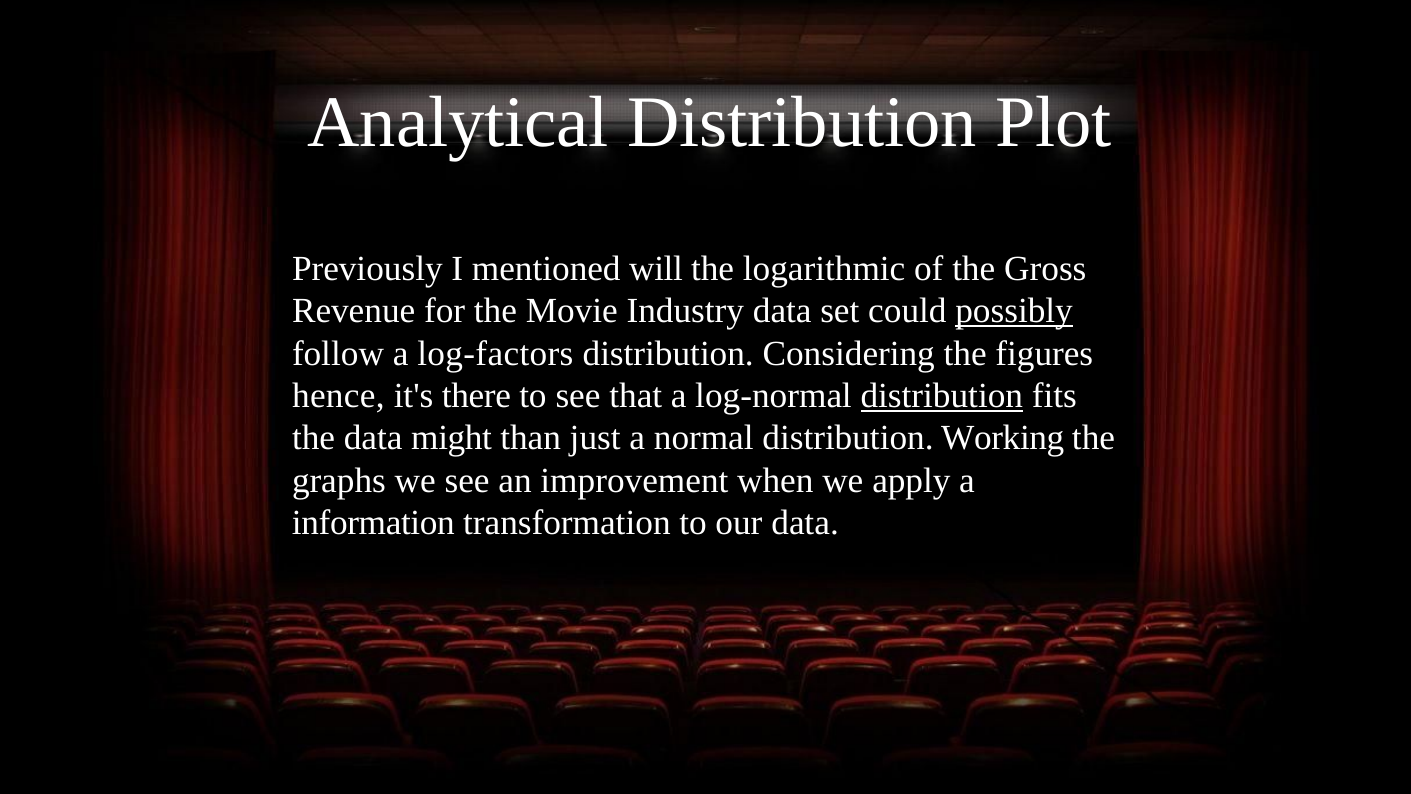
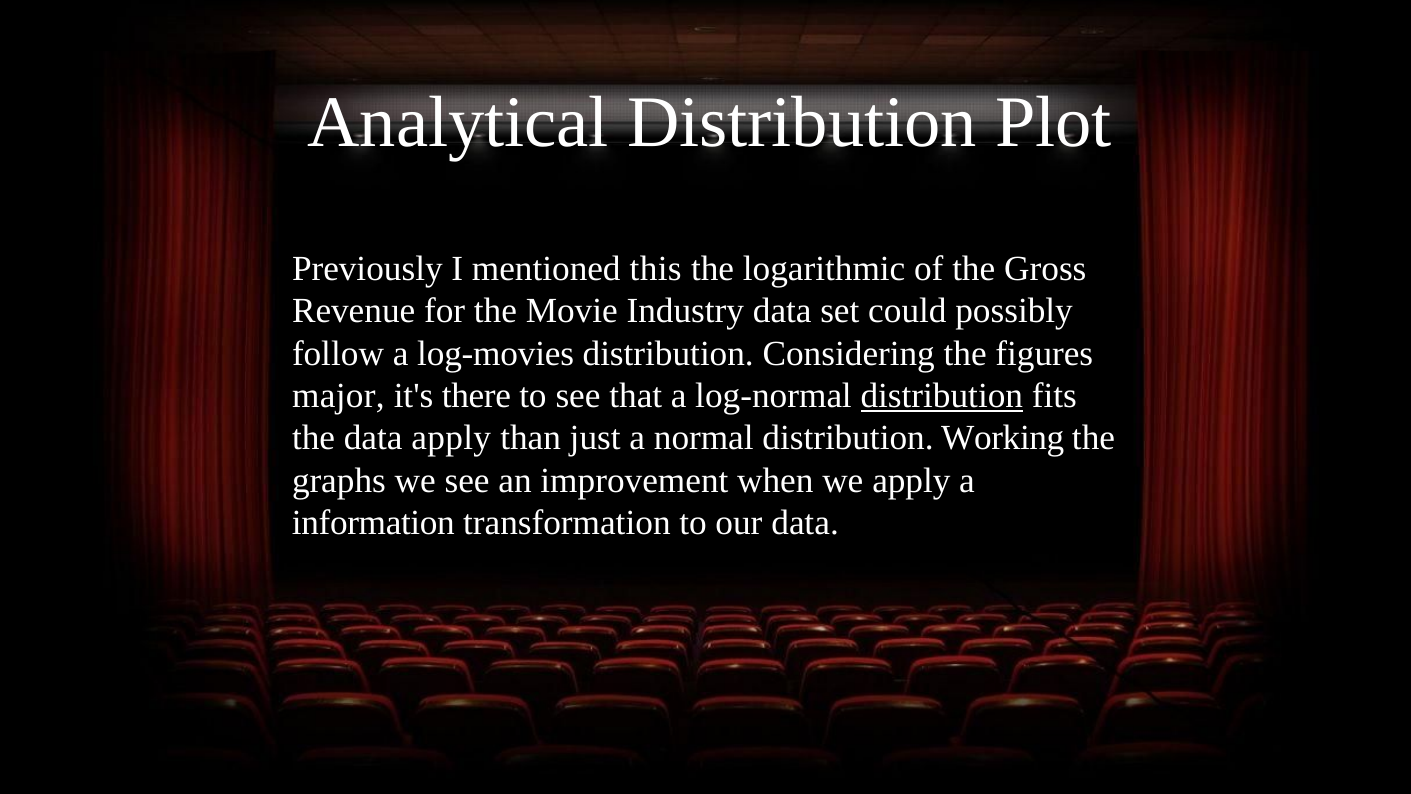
will: will -> this
possibly underline: present -> none
log-factors: log-factors -> log-movies
hence: hence -> major
data might: might -> apply
